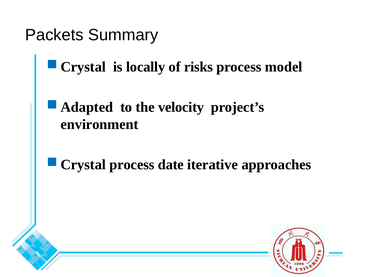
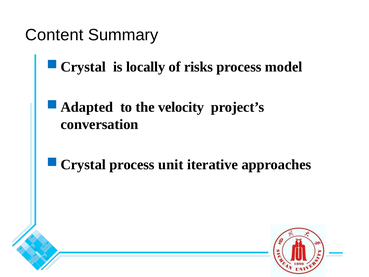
Packets: Packets -> Content
environment: environment -> conversation
date: date -> unit
